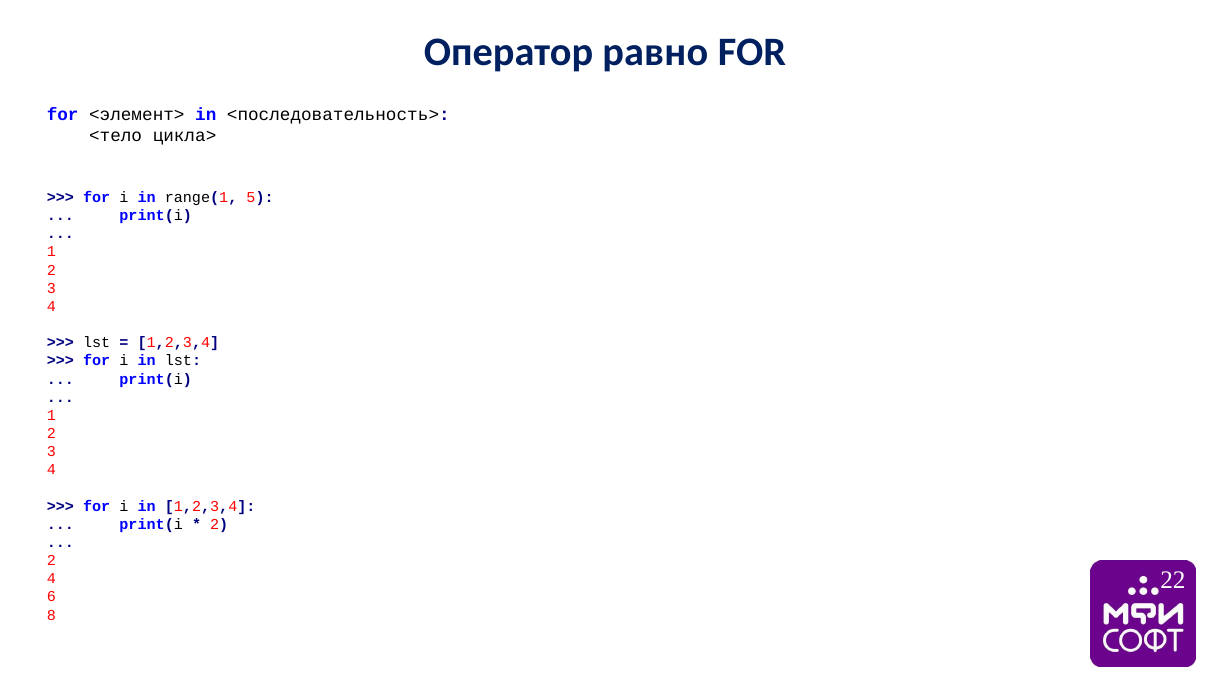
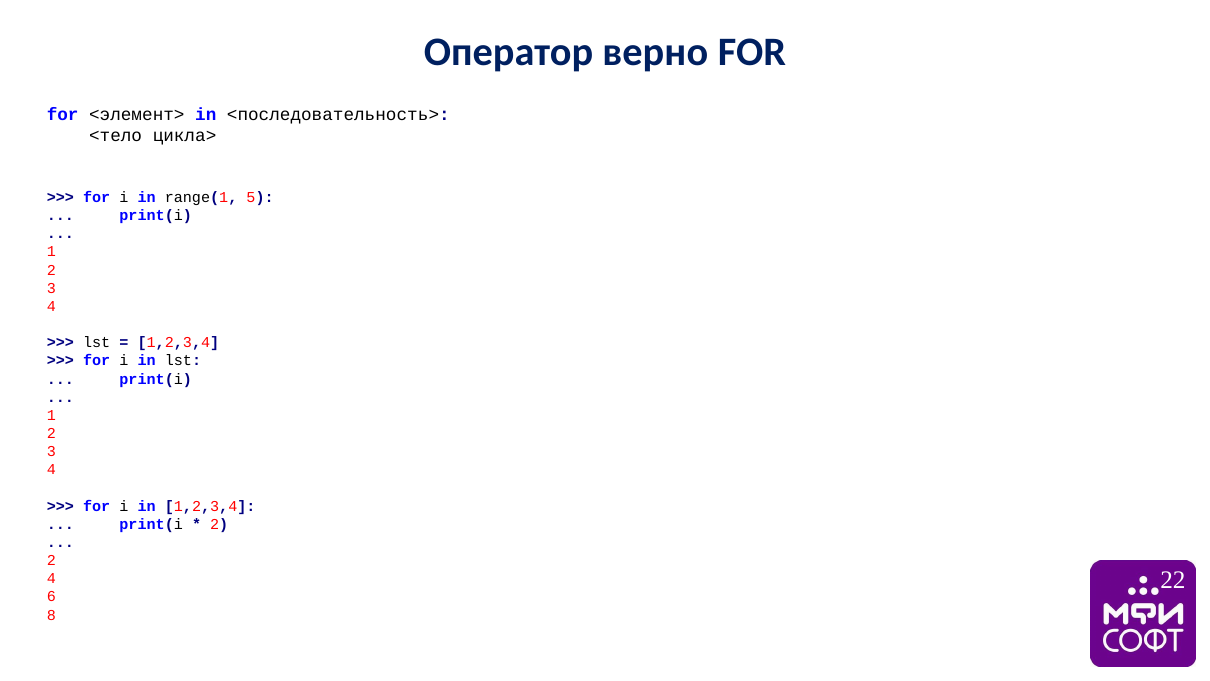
равно: равно -> верно
